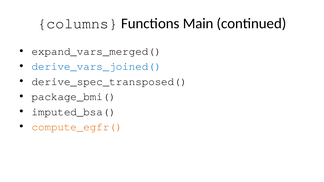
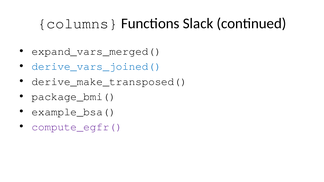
Main: Main -> Slack
derive_spec_transposed(: derive_spec_transposed( -> derive_make_transposed(
imputed_bsa(: imputed_bsa( -> example_bsa(
compute_egfr( colour: orange -> purple
